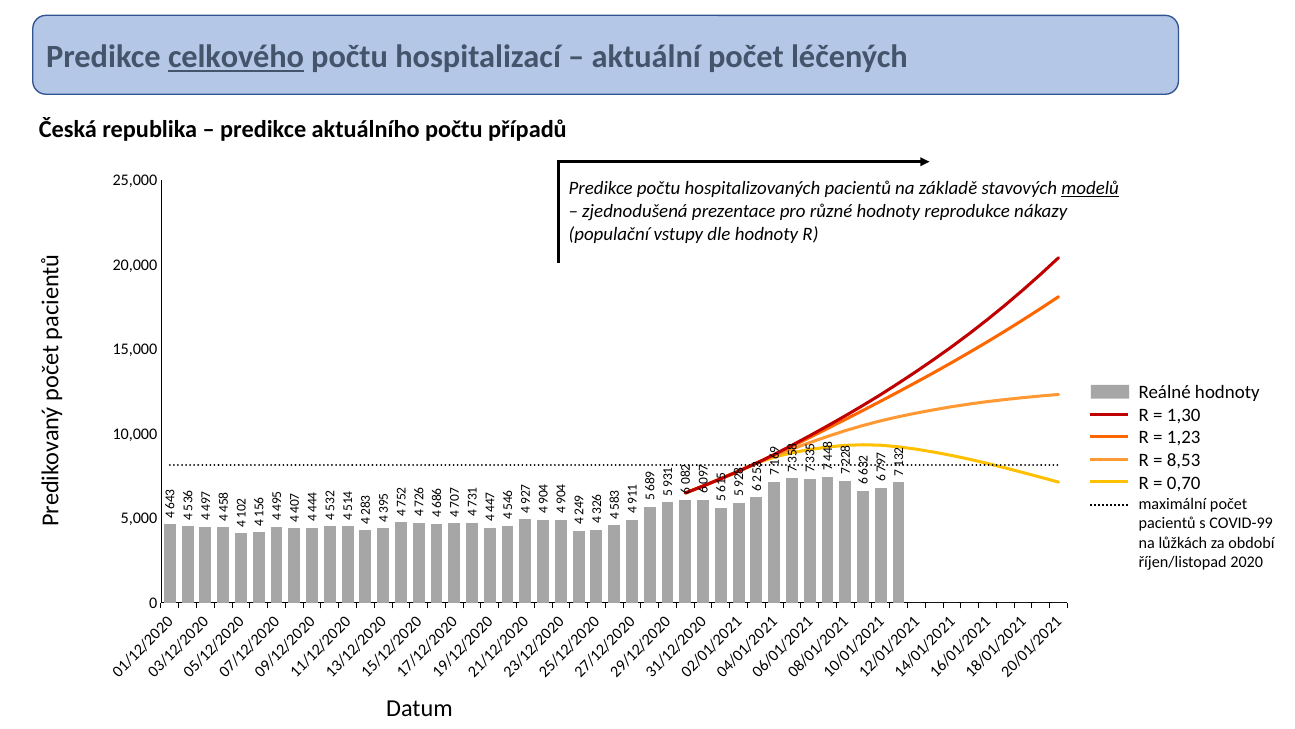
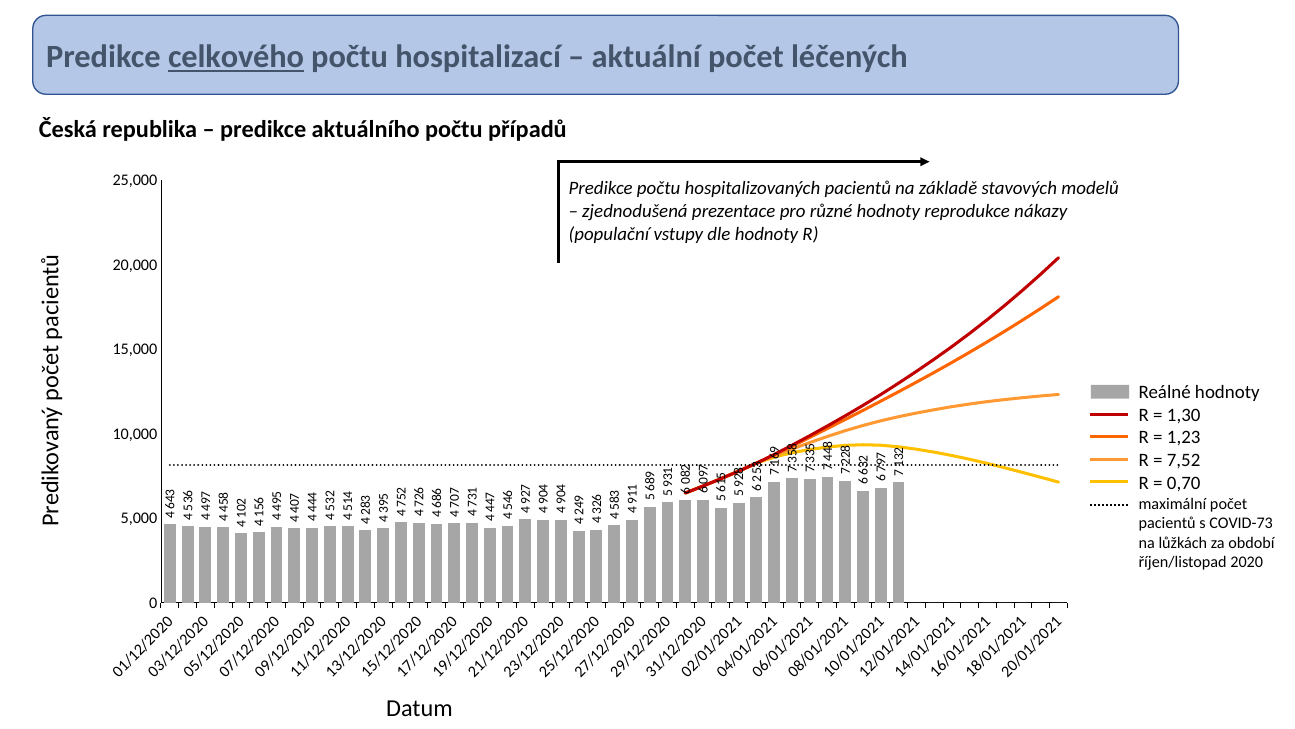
modelů underline: present -> none
8,53: 8,53 -> 7,52
COVID-99: COVID-99 -> COVID-73
